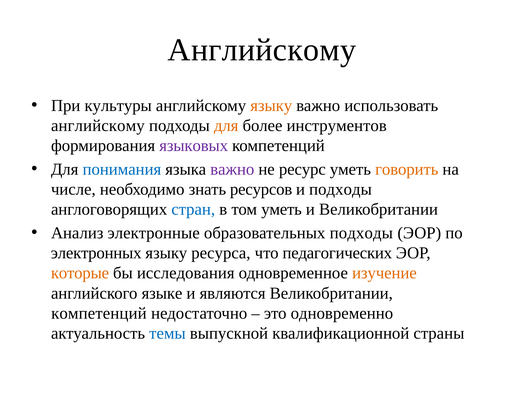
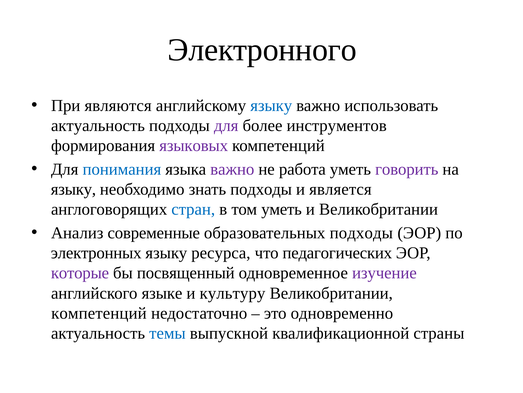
Английскому at (262, 50): Английскому -> Электронного
культуры: культуры -> являются
языку at (271, 105) colour: orange -> blue
английскому at (98, 125): английскому -> актуальность
для at (226, 125) colour: orange -> purple
ресурс: ресурс -> работа
говорить colour: orange -> purple
числе at (73, 189): числе -> языку
знать ресурсов: ресурсов -> подходы
и подходы: подходы -> является
электронные: электронные -> современные
которые colour: orange -> purple
исследования: исследования -> посвященный
изучение colour: orange -> purple
являются: являются -> культуру
